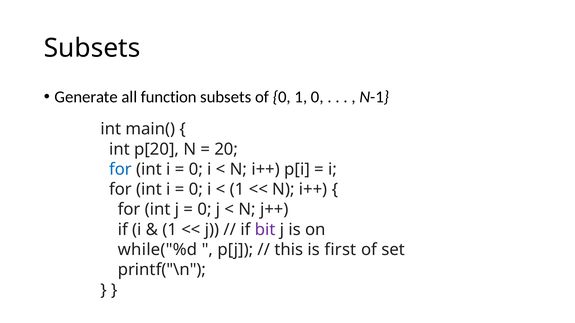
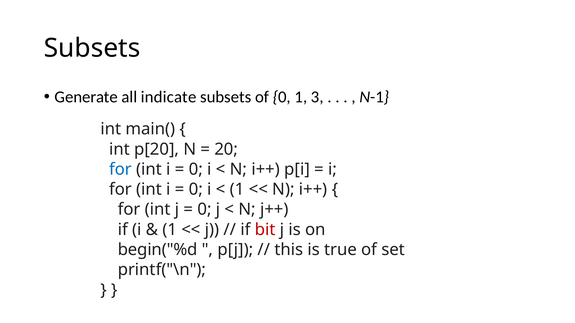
function: function -> indicate
1 0: 0 -> 3
bit colour: purple -> red
while("%d: while("%d -> begin("%d
first: first -> true
